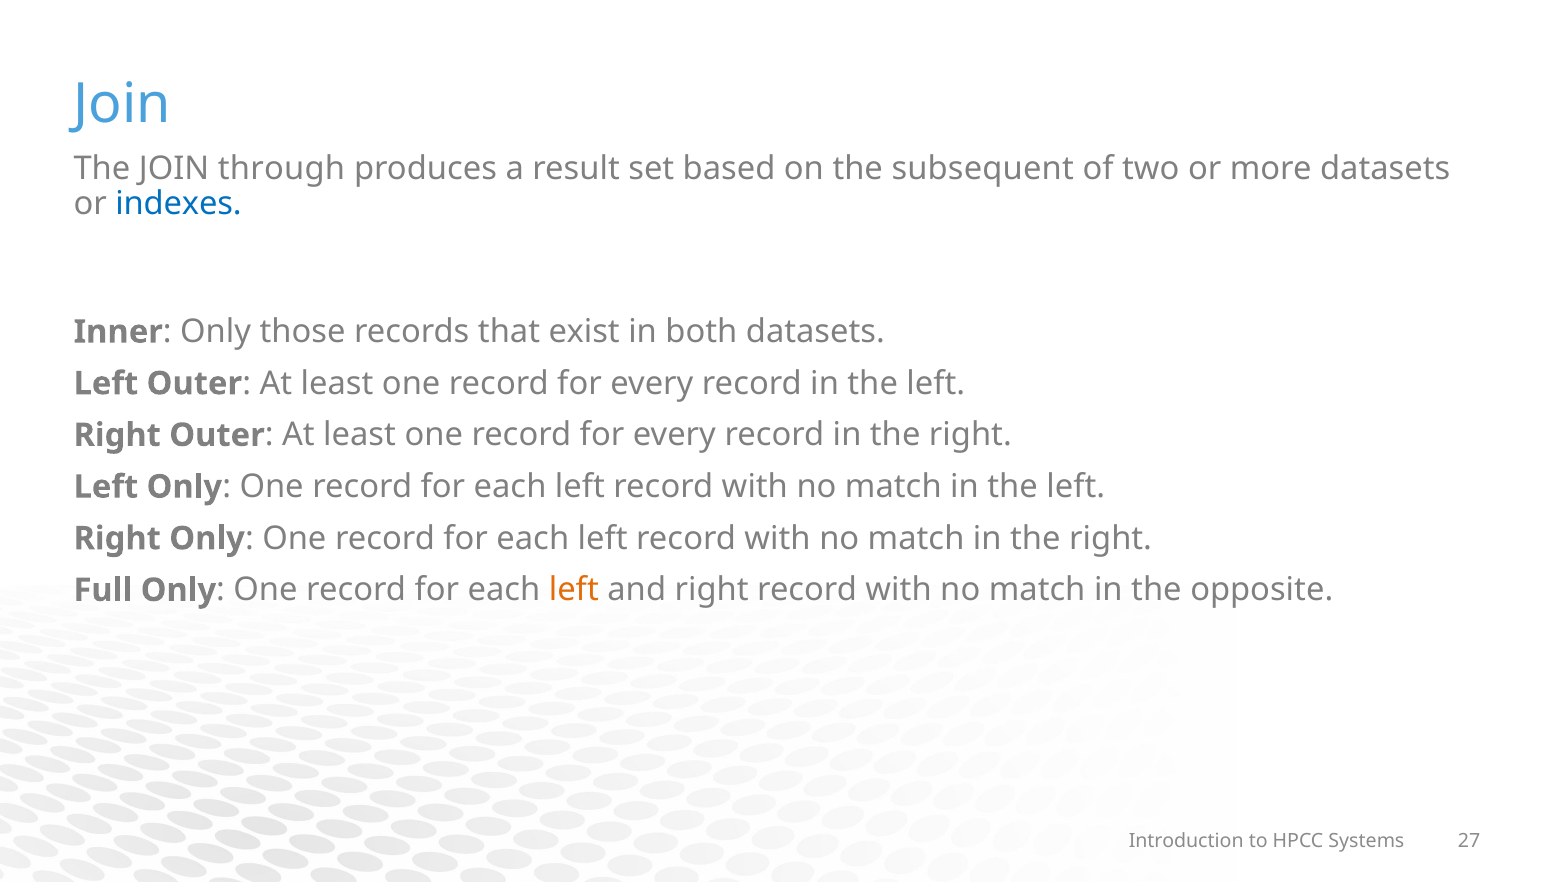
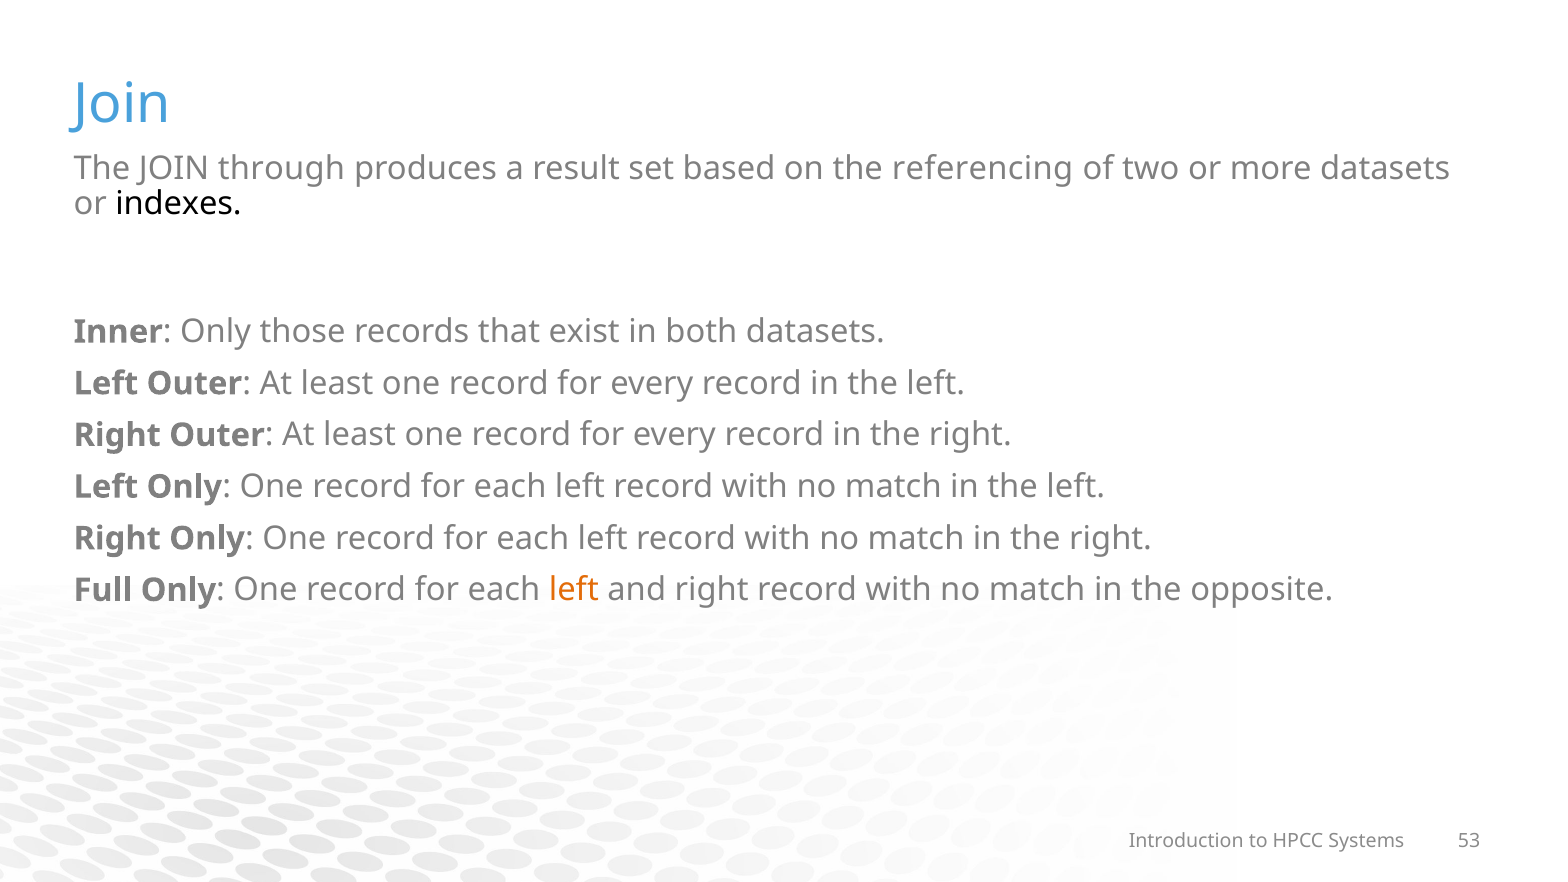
subsequent: subsequent -> referencing
indexes colour: blue -> black
27: 27 -> 53
